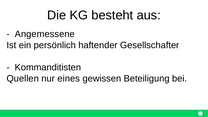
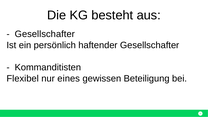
Angemessene at (45, 34): Angemessene -> Gesellschafter
Quellen: Quellen -> Flexibel
